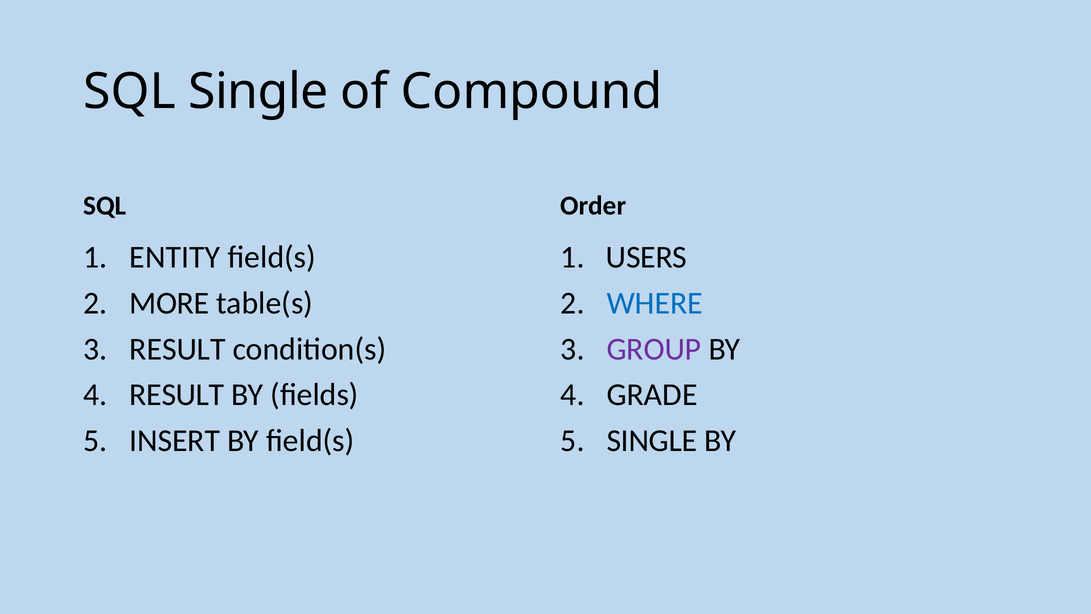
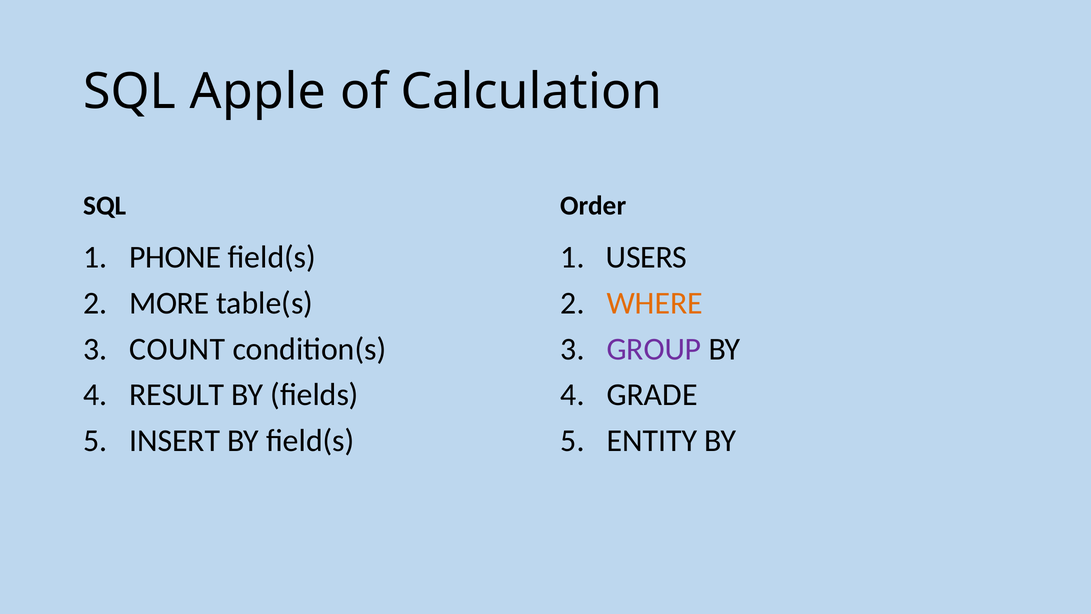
SQL Single: Single -> Apple
Compound: Compound -> Calculation
ENTITY: ENTITY -> PHONE
WHERE colour: blue -> orange
RESULT at (178, 349): RESULT -> COUNT
SINGLE at (652, 441): SINGLE -> ENTITY
